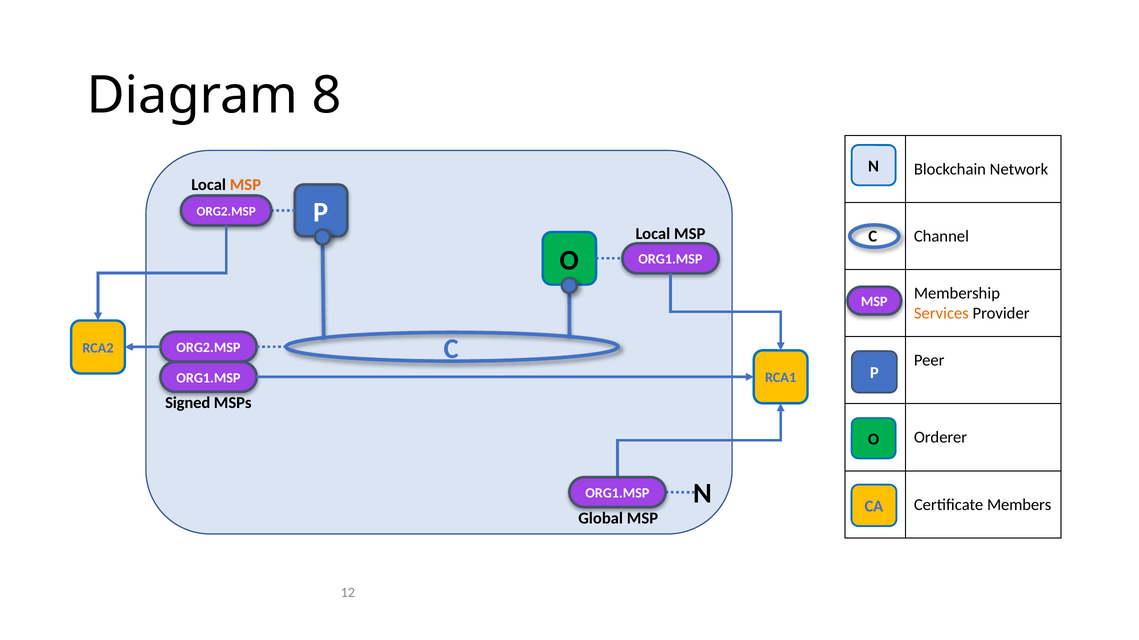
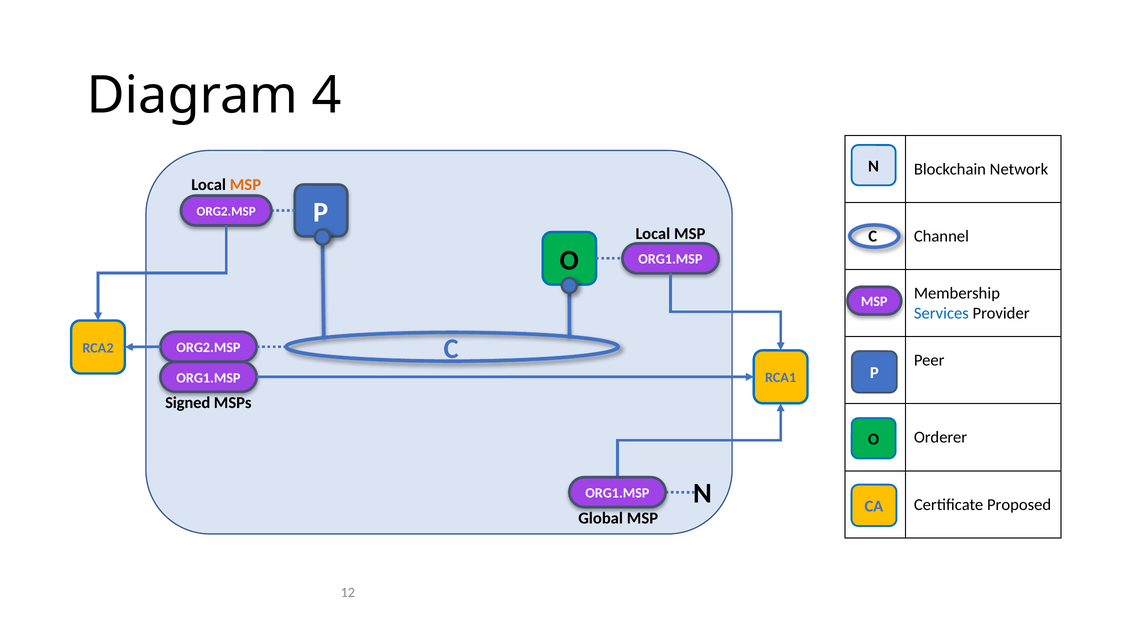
8: 8 -> 4
Services colour: orange -> blue
Members: Members -> Proposed
